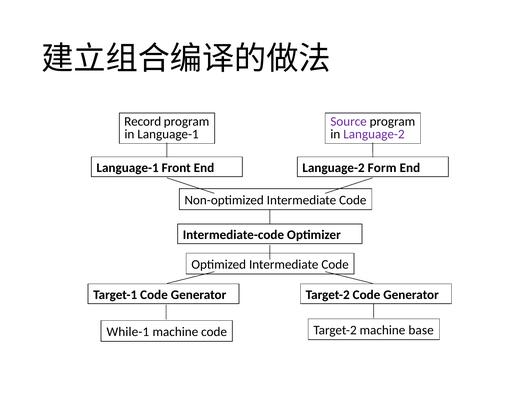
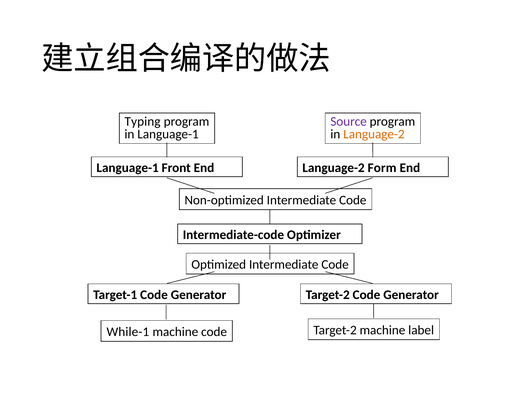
Record: Record -> Typing
Language-2 at (374, 134) colour: purple -> orange
base: base -> label
